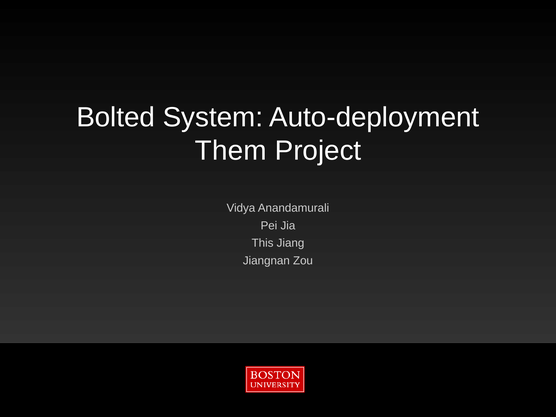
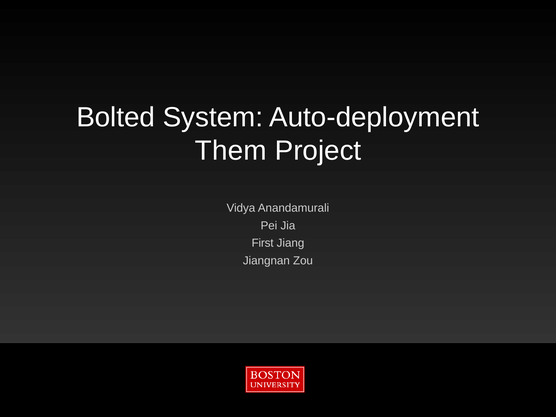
This: This -> First
